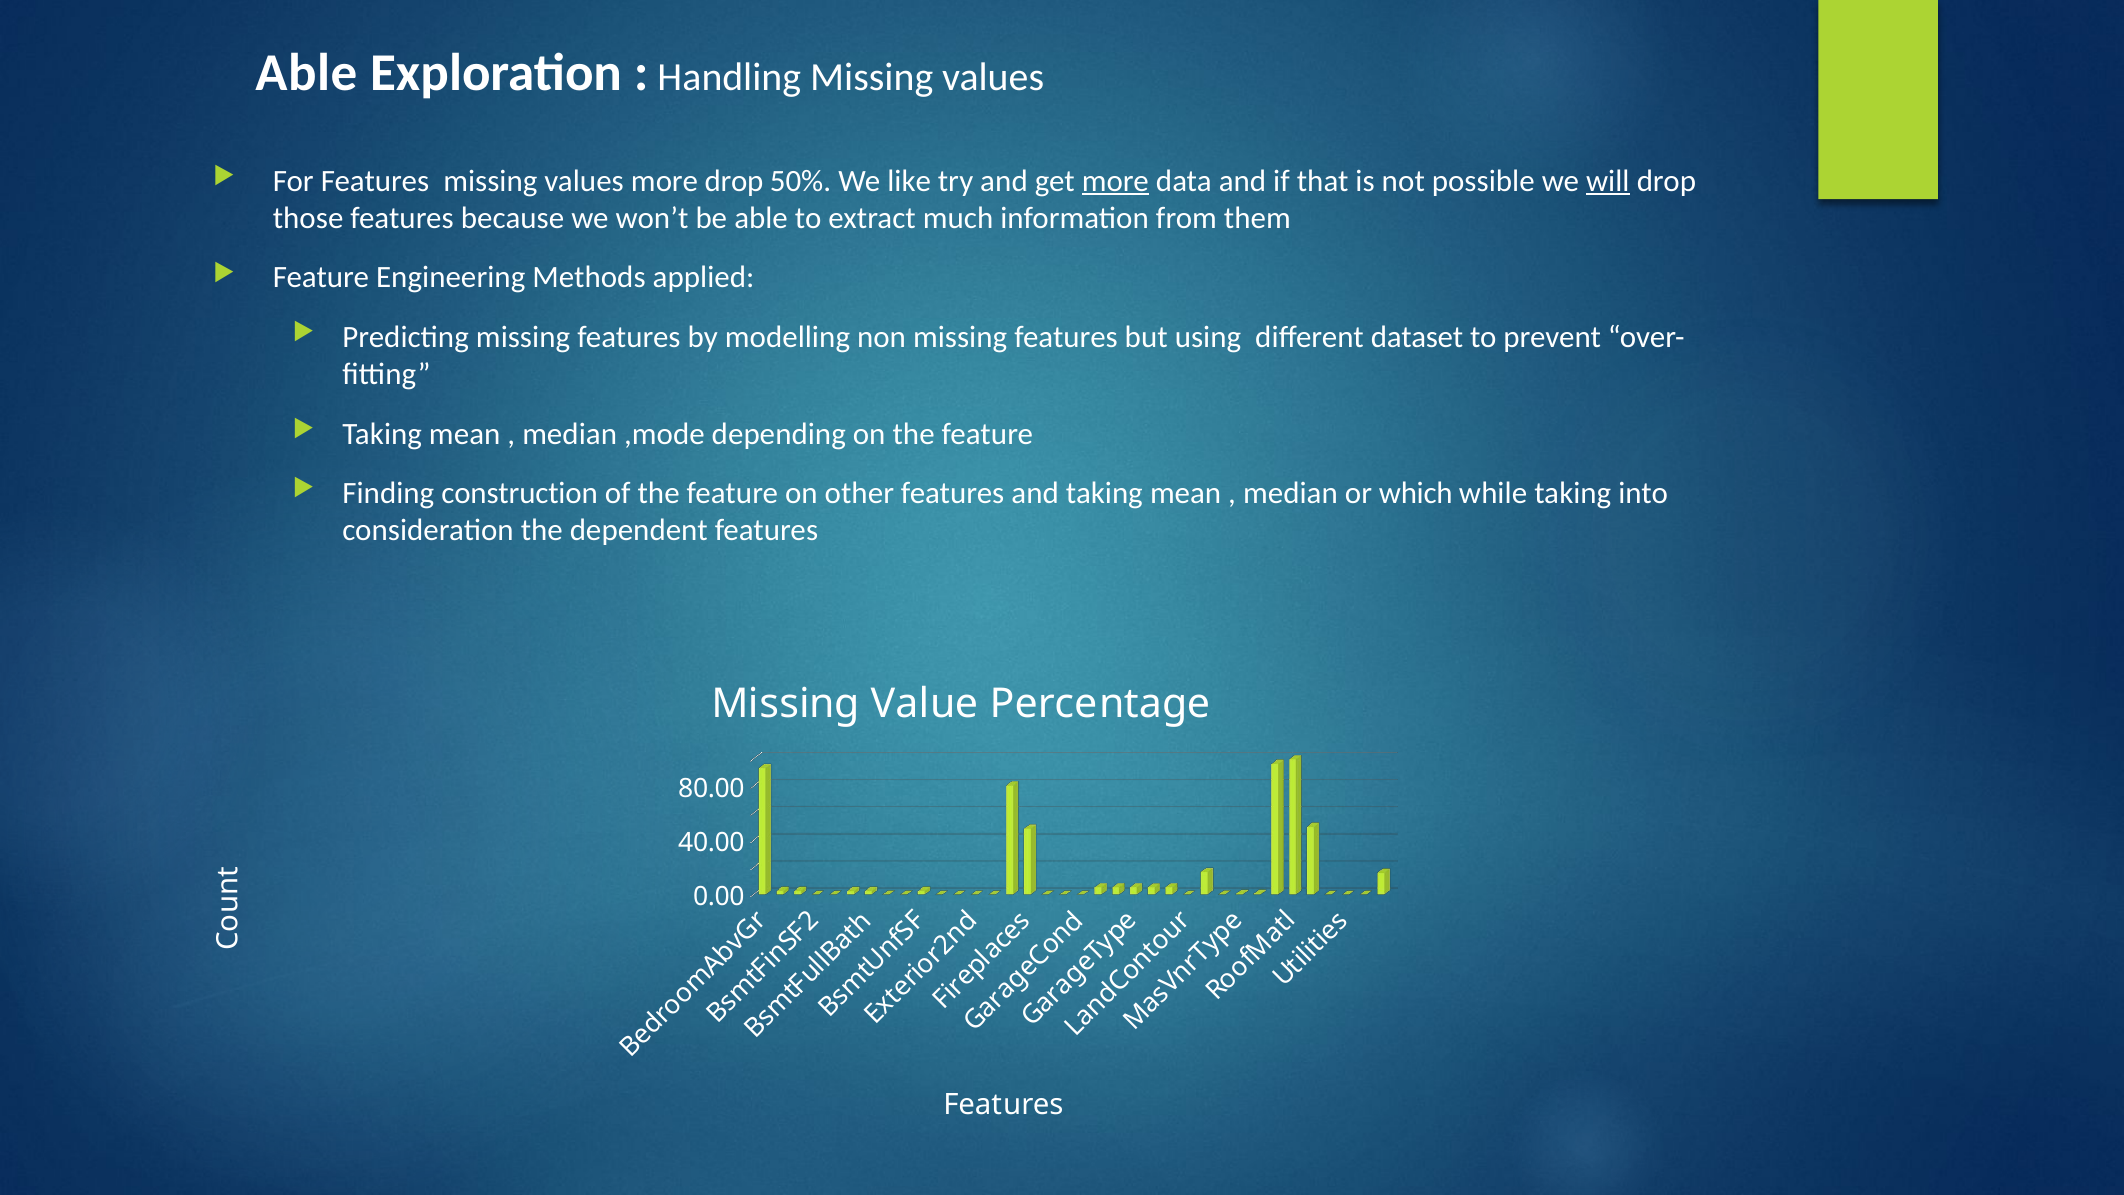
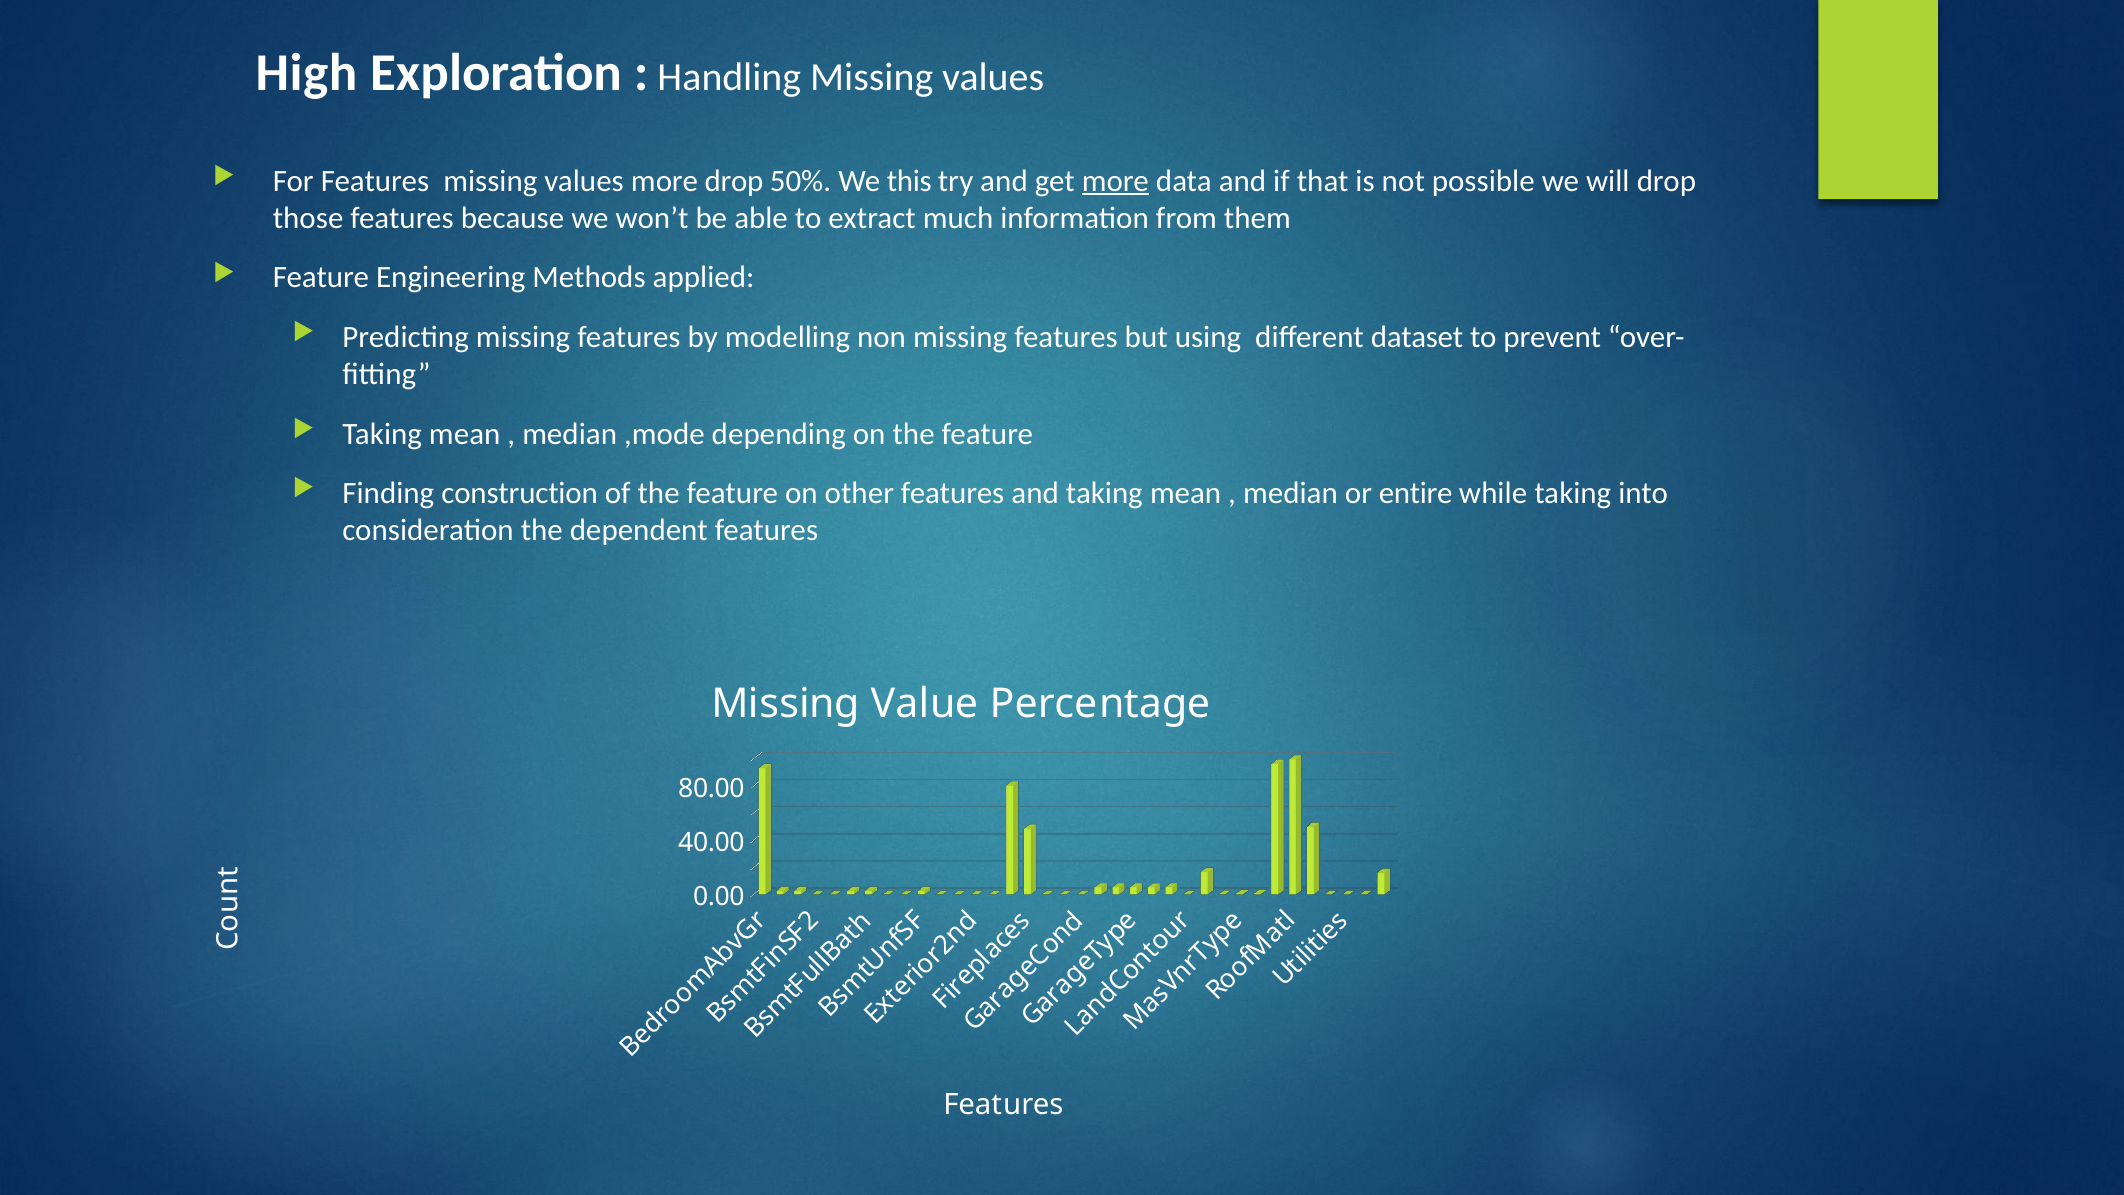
Able at (306, 73): Able -> High
like: like -> this
will underline: present -> none
which: which -> entire
